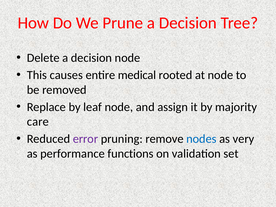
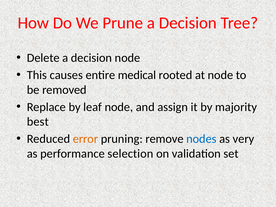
care: care -> best
error colour: purple -> orange
functions: functions -> selection
